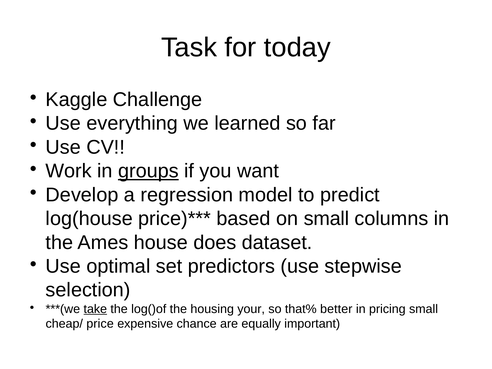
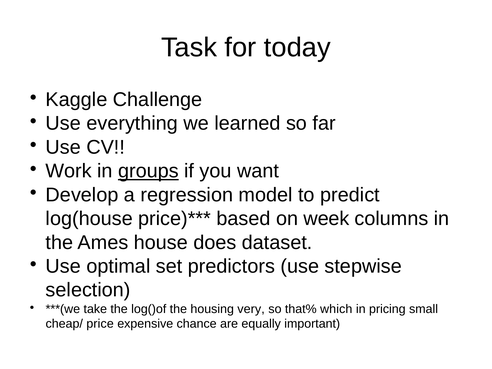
on small: small -> week
take underline: present -> none
your: your -> very
better: better -> which
